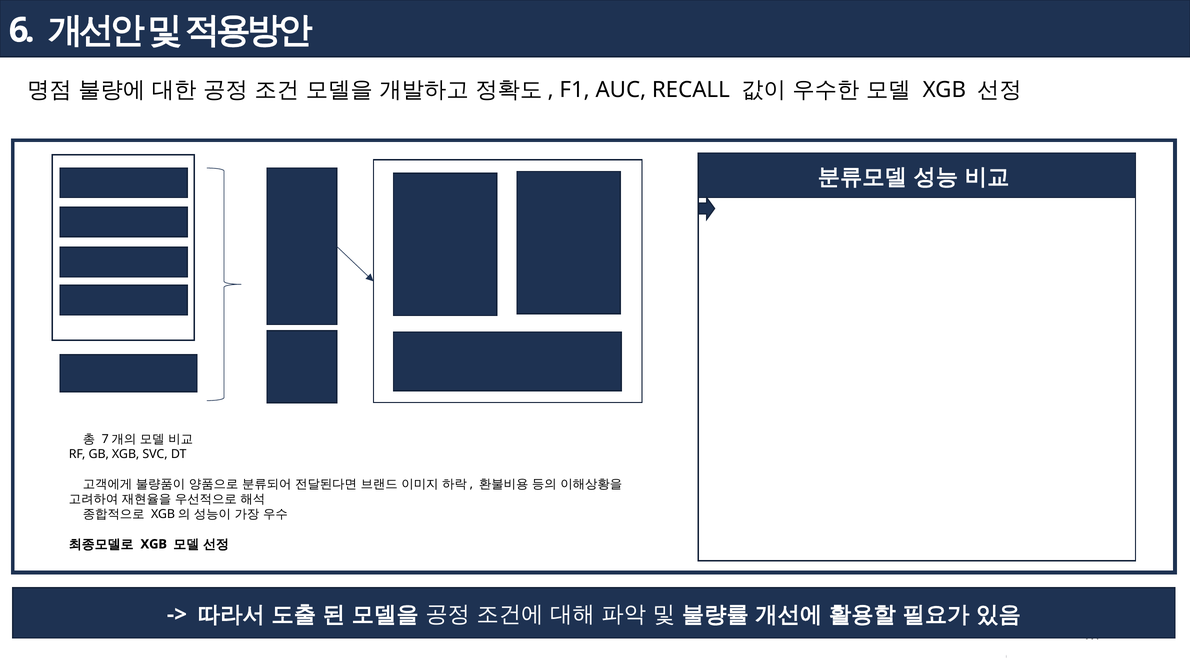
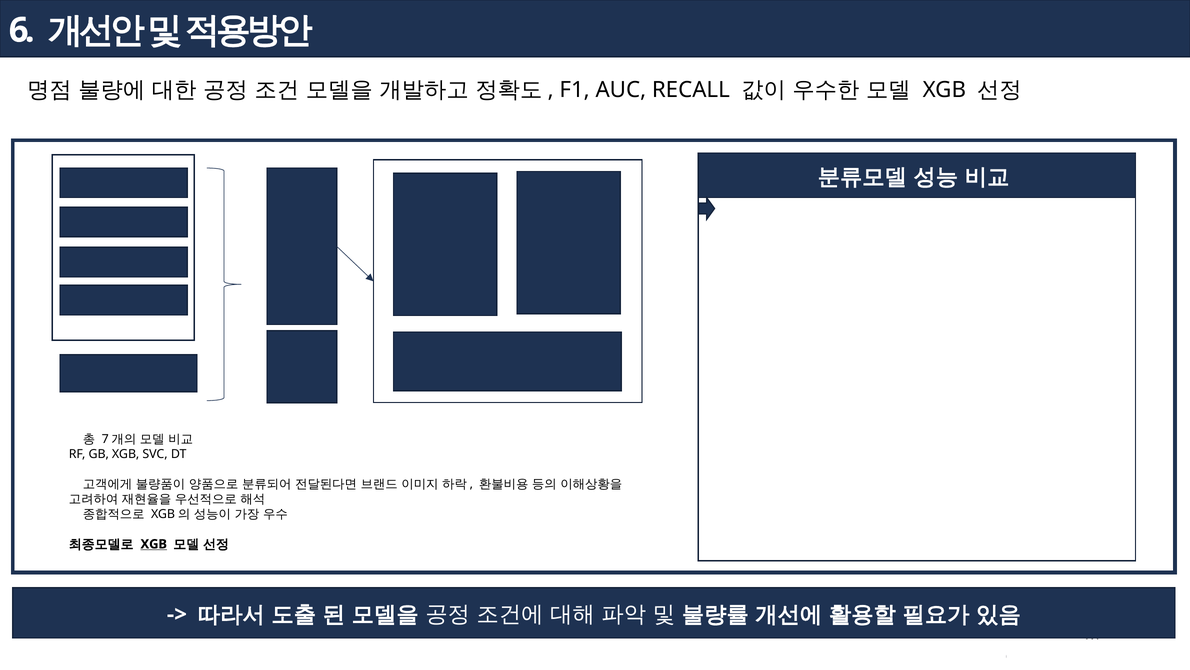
XGB at (154, 544) underline: none -> present
